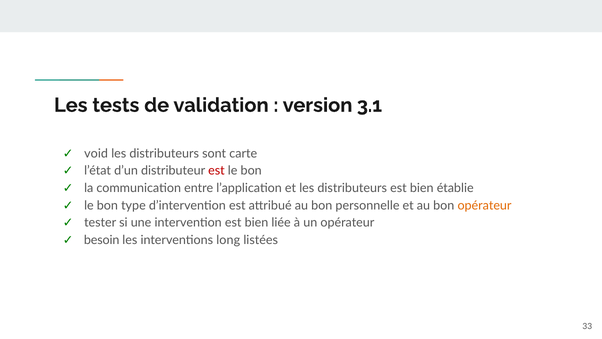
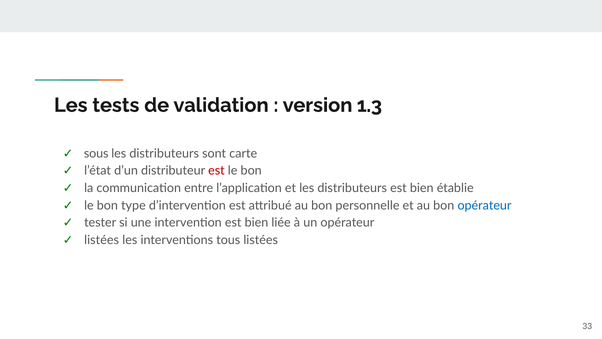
3.1: 3.1 -> 1.3
void: void -> sous
opérateur at (484, 205) colour: orange -> blue
besoin at (102, 240): besoin -> listées
long: long -> tous
